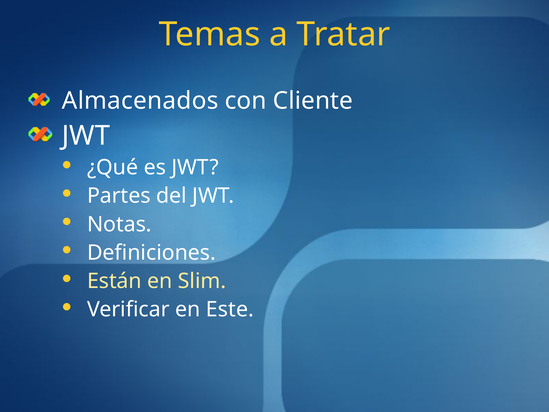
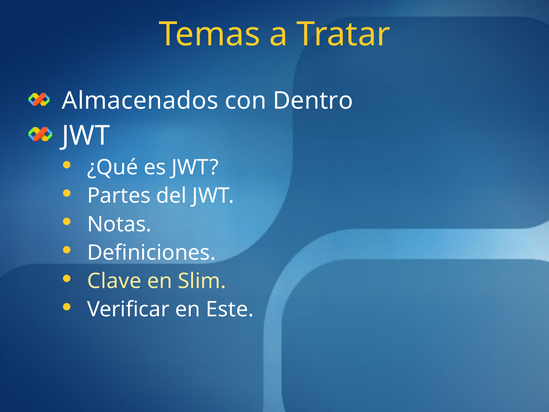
Cliente: Cliente -> Dentro
Están: Están -> Clave
